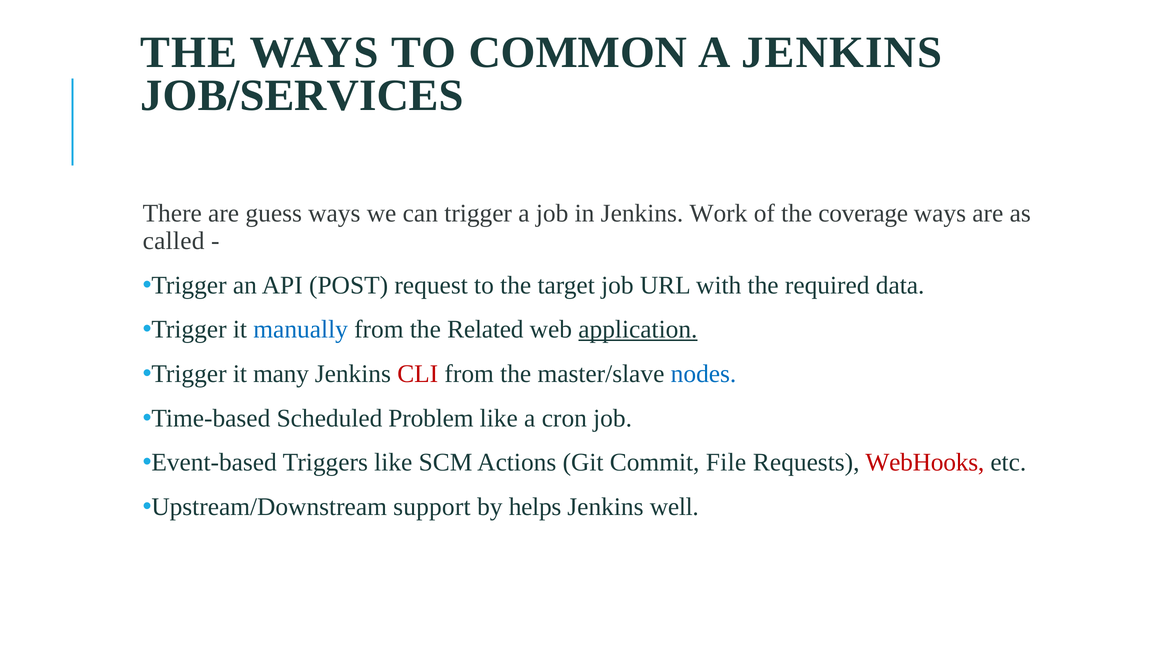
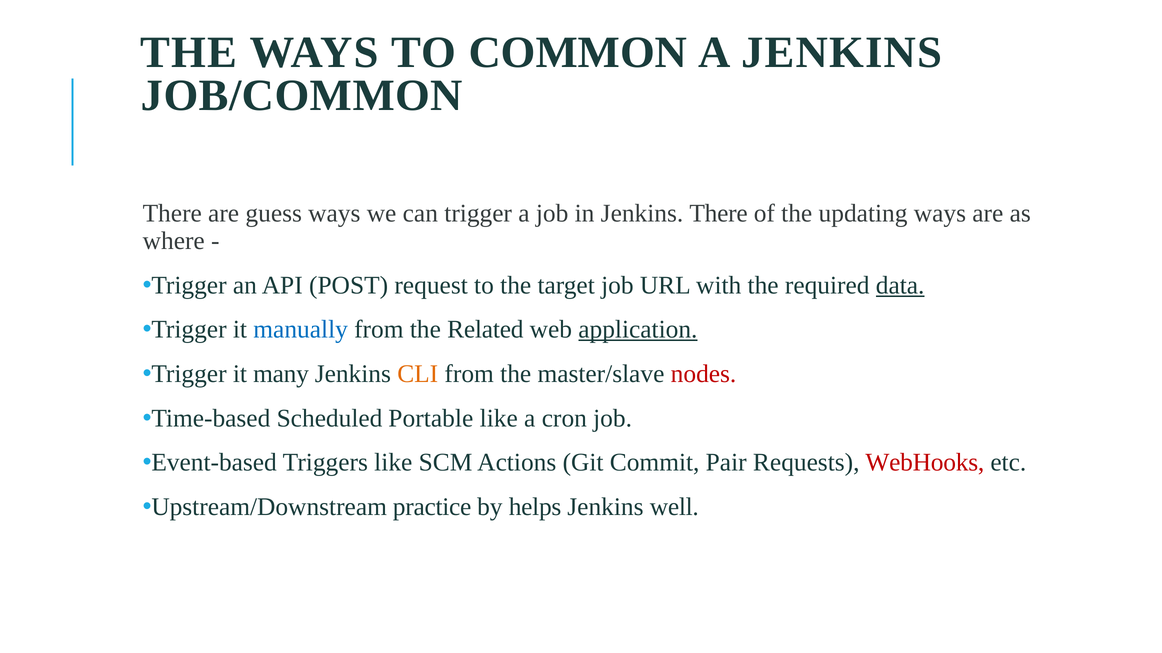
JOB/SERVICES: JOB/SERVICES -> JOB/COMMON
Jenkins Work: Work -> There
coverage: coverage -> updating
called: called -> where
data underline: none -> present
CLI colour: red -> orange
nodes colour: blue -> red
Problem: Problem -> Portable
File: File -> Pair
support: support -> practice
